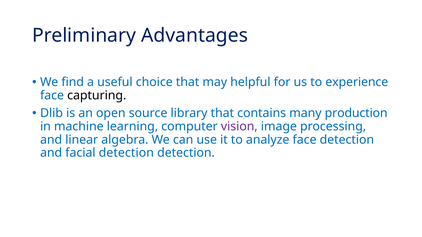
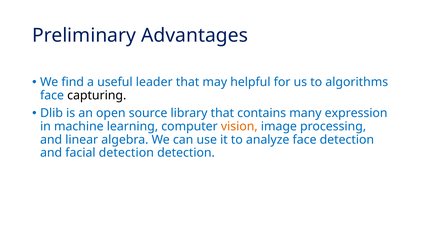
choice: choice -> leader
experience: experience -> algorithms
production: production -> expression
vision colour: purple -> orange
